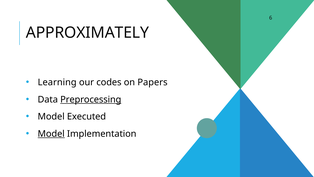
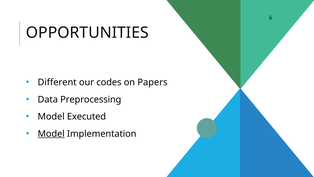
APPROXIMATELY: APPROXIMATELY -> OPPORTUNITIES
Learning: Learning -> Different
Preprocessing underline: present -> none
